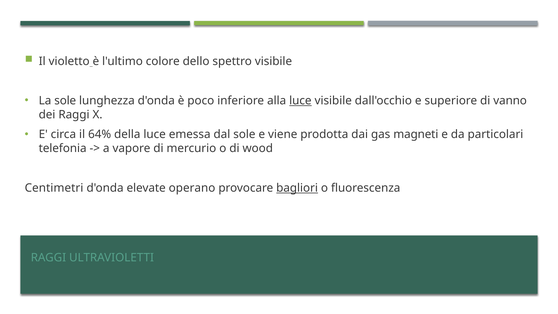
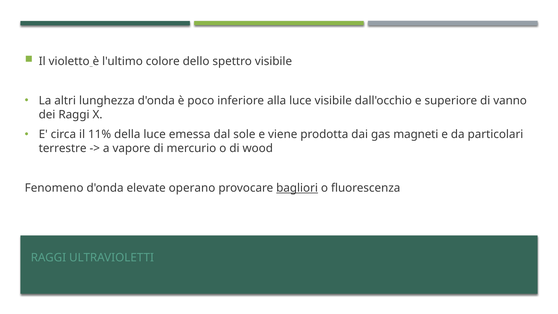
La sole: sole -> altri
luce at (300, 101) underline: present -> none
64%: 64% -> 11%
telefonia: telefonia -> terrestre
Centimetri: Centimetri -> Fenomeno
